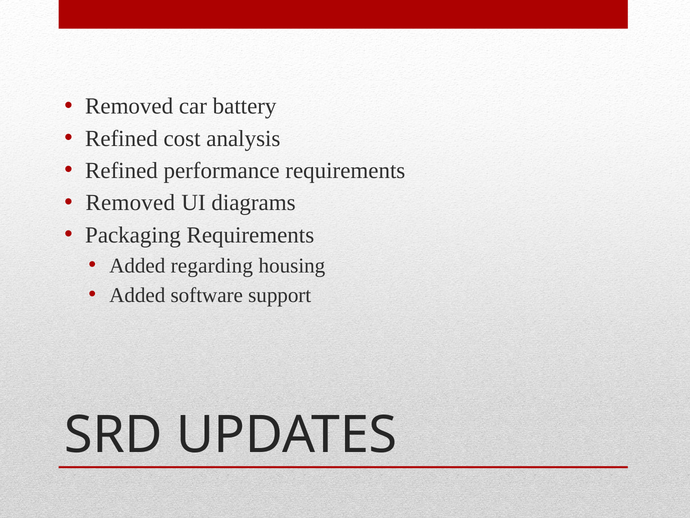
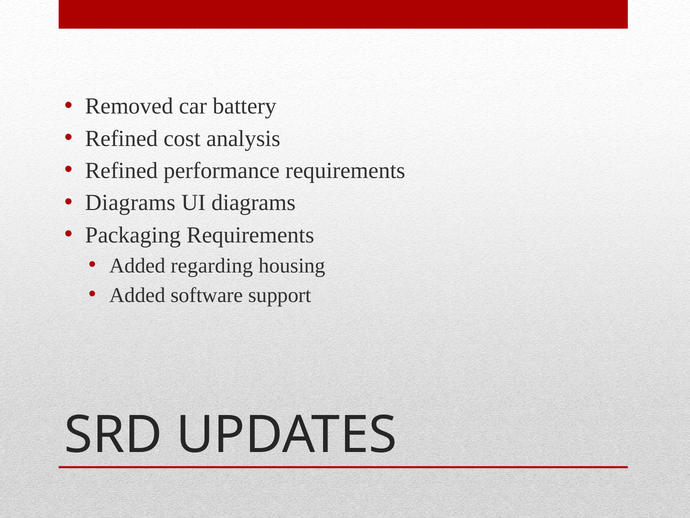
Removed at (130, 203): Removed -> Diagrams
